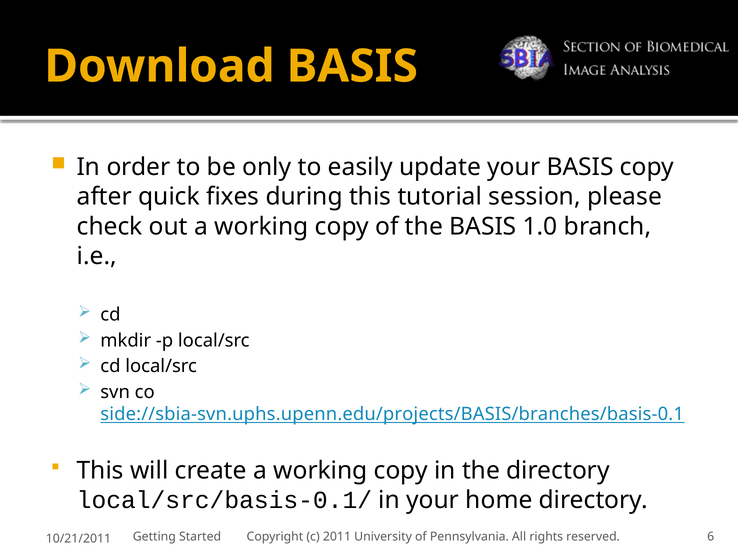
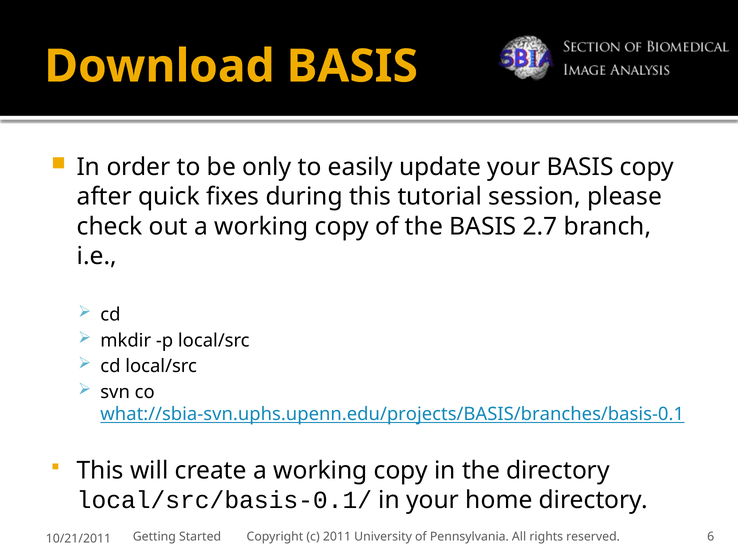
1.0: 1.0 -> 2.7
side://sbia-svn.uphs.upenn.edu/projects/BASIS/branches/basis-0.1: side://sbia-svn.uphs.upenn.edu/projects/BASIS/branches/basis-0.1 -> what://sbia-svn.uphs.upenn.edu/projects/BASIS/branches/basis-0.1
